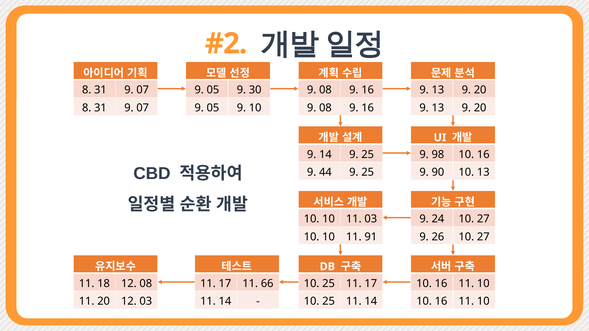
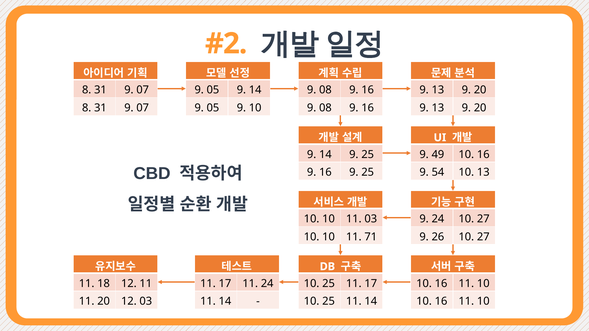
05 9 30: 30 -> 14
98: 98 -> 49
44 at (325, 173): 44 -> 16
90: 90 -> 54
91: 91 -> 71
12 08: 08 -> 11
11 66: 66 -> 24
